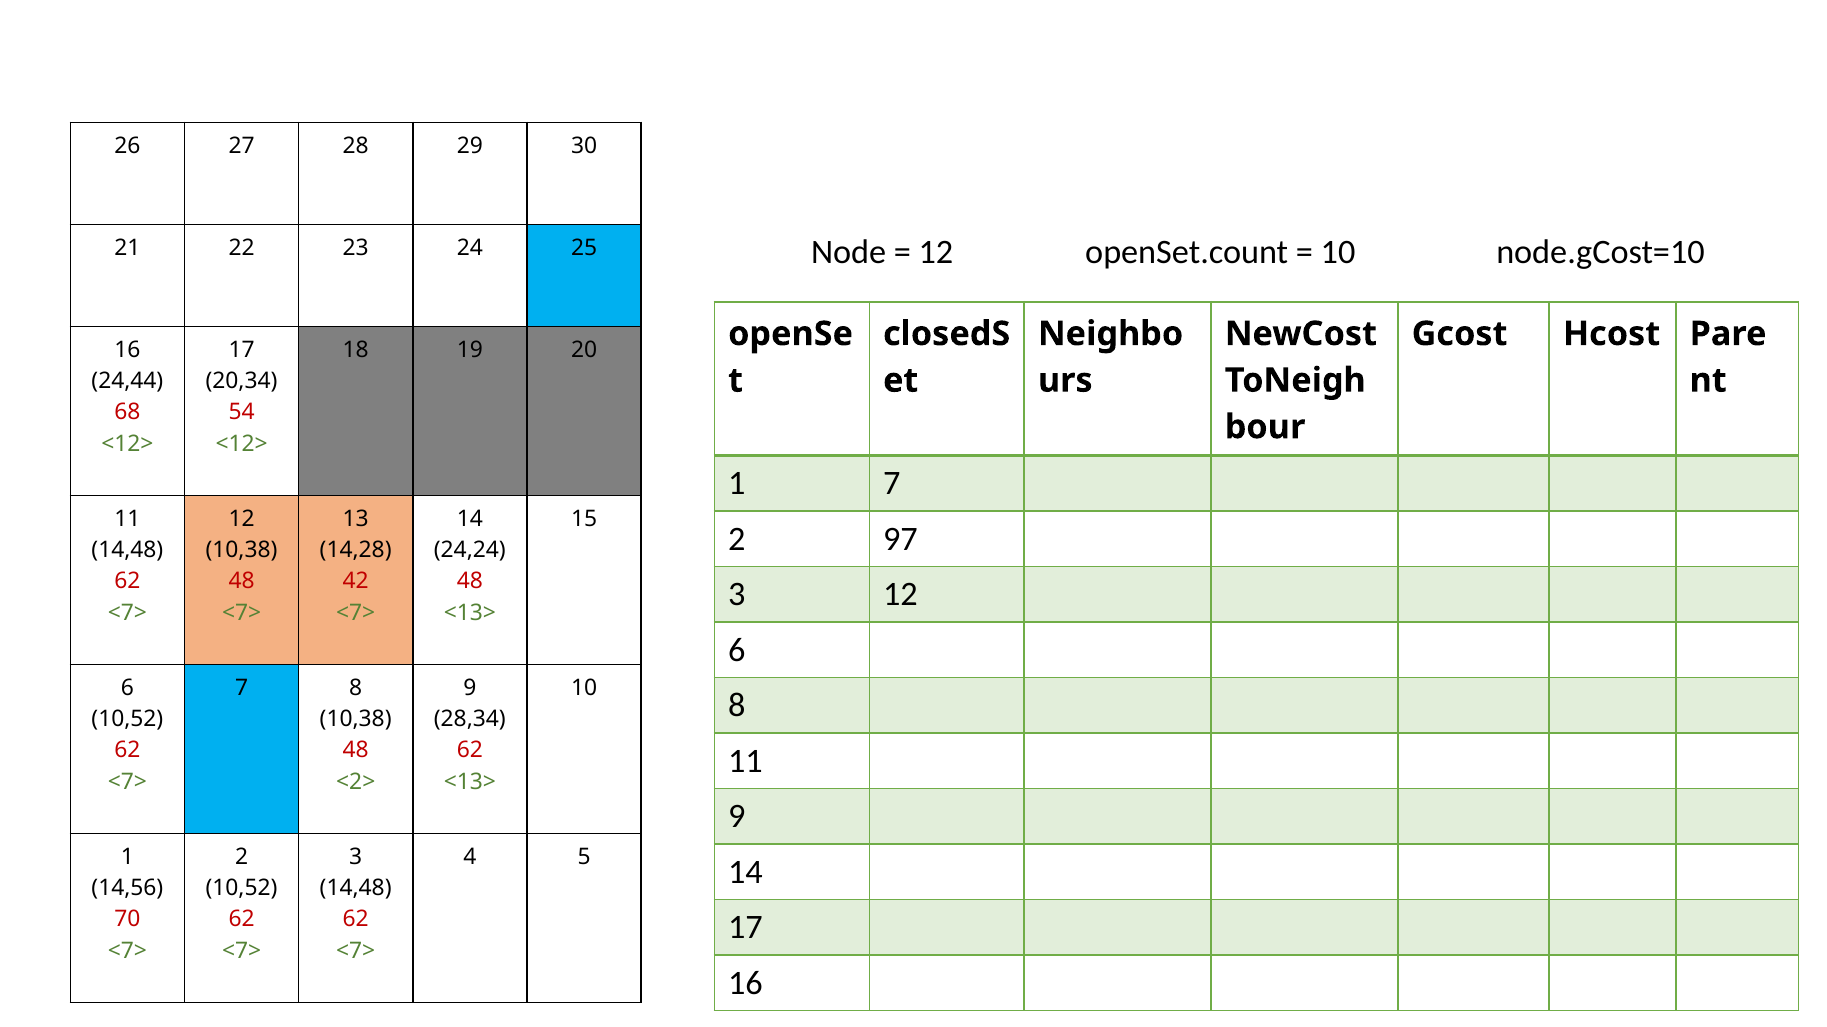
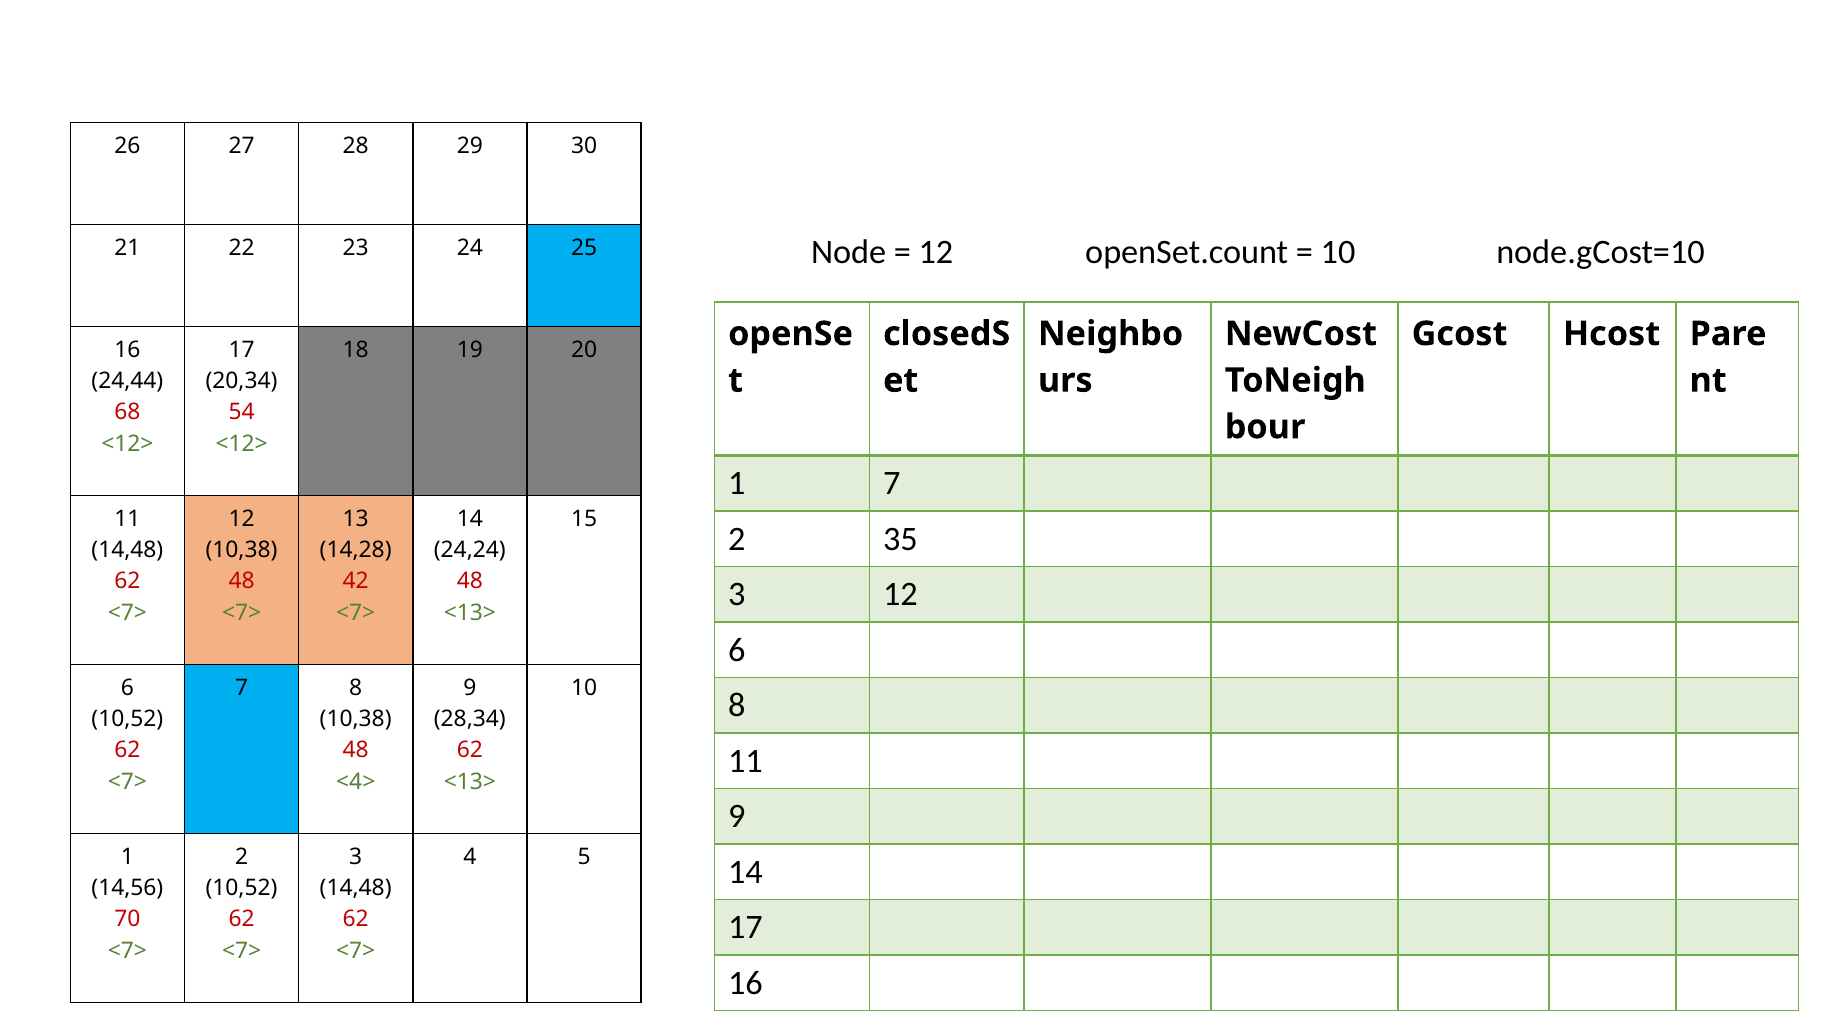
97: 97 -> 35
<2>: <2> -> <4>
